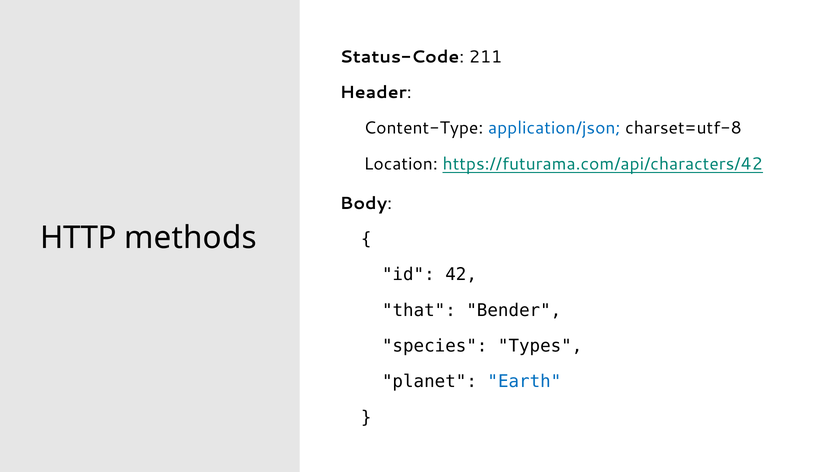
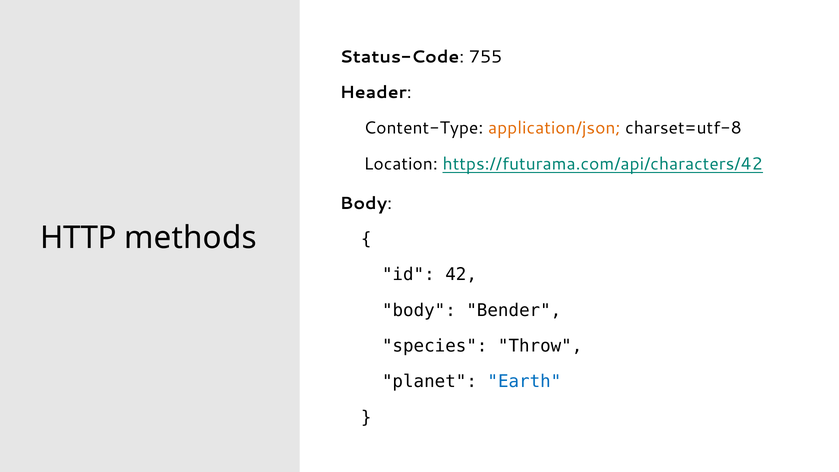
211: 211 -> 755
application/json colour: blue -> orange
that at (419, 310): that -> body
Types: Types -> Throw
